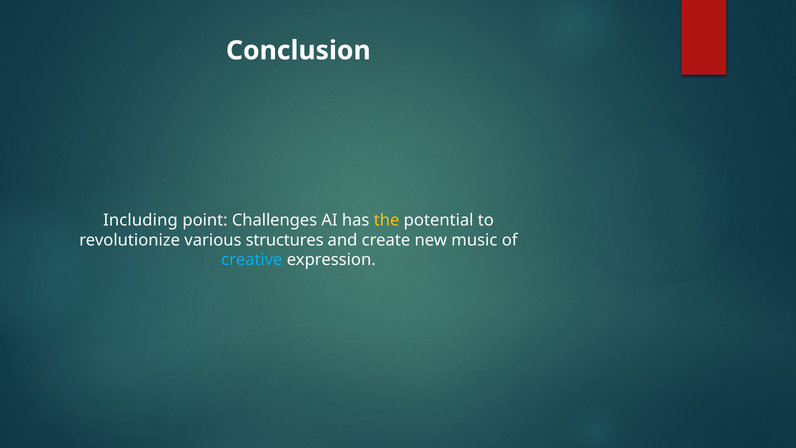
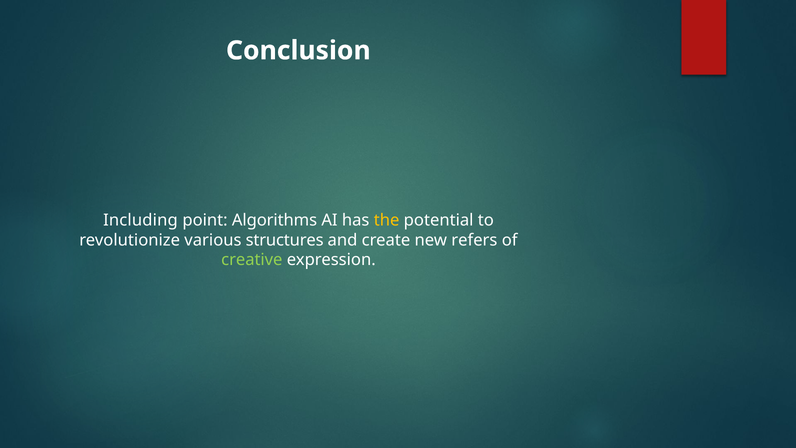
Challenges: Challenges -> Algorithms
music: music -> refers
creative colour: light blue -> light green
